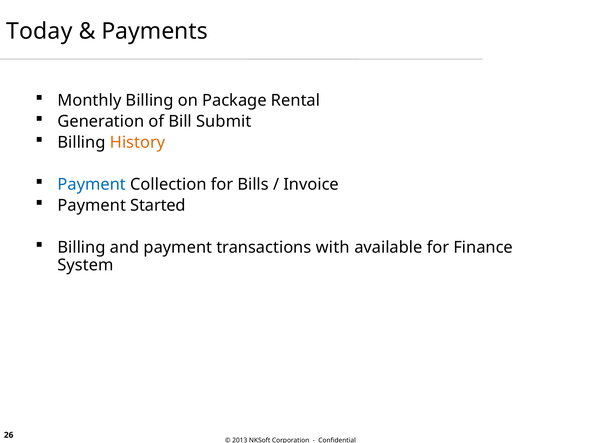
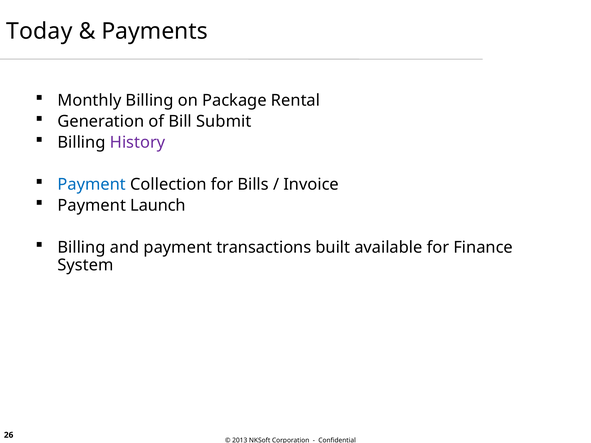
History colour: orange -> purple
Started: Started -> Launch
with: with -> built
